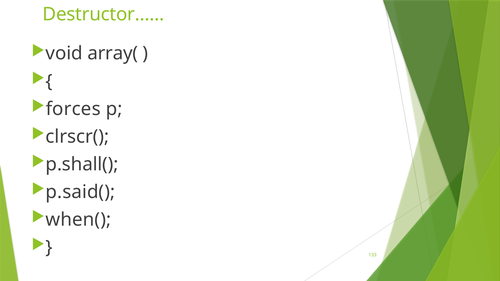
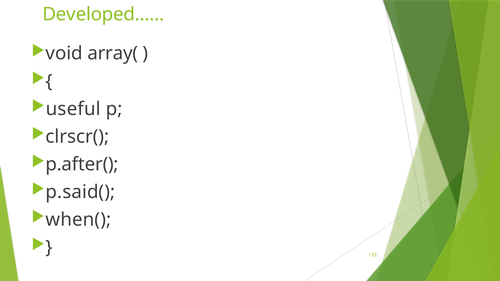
Destructor……: Destructor…… -> Developed……
forces: forces -> useful
p.shall(: p.shall( -> p.after(
